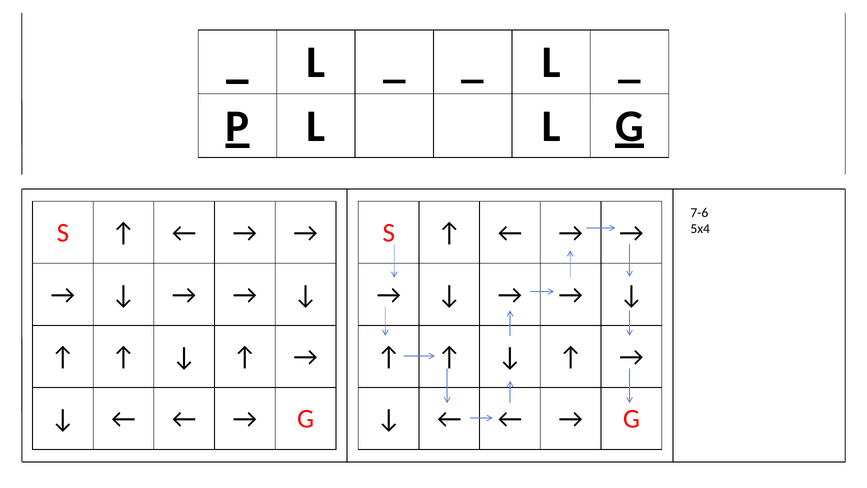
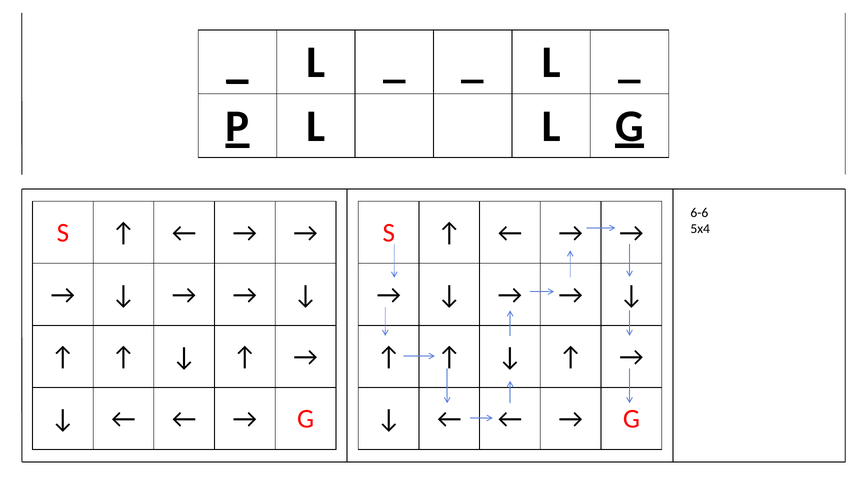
7-6: 7-6 -> 6-6
